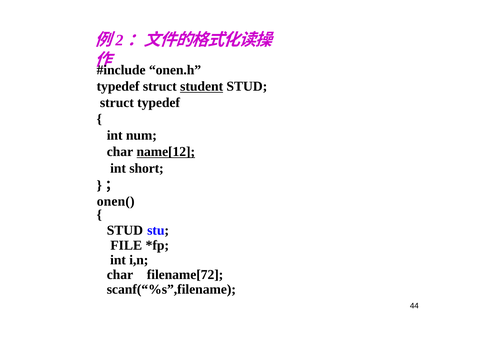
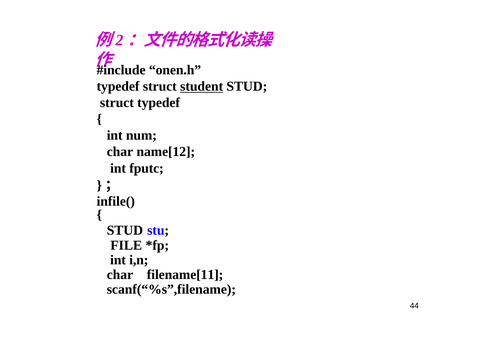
name[12 underline: present -> none
short: short -> fputc
onen(: onen( -> infile(
filename[72: filename[72 -> filename[11
